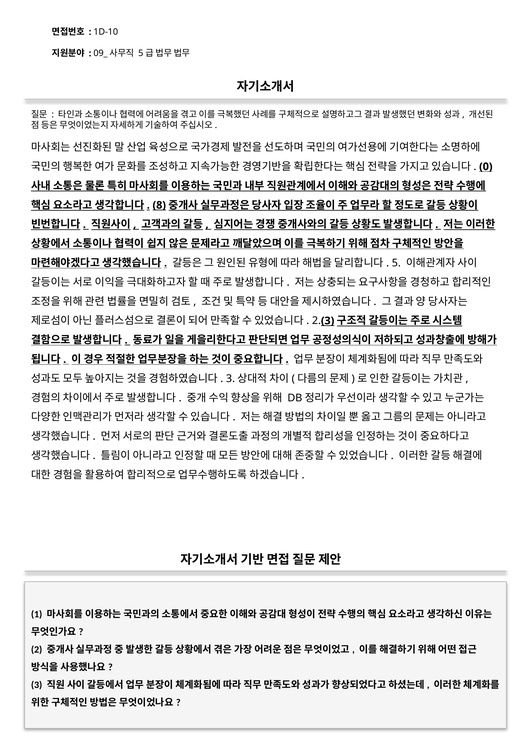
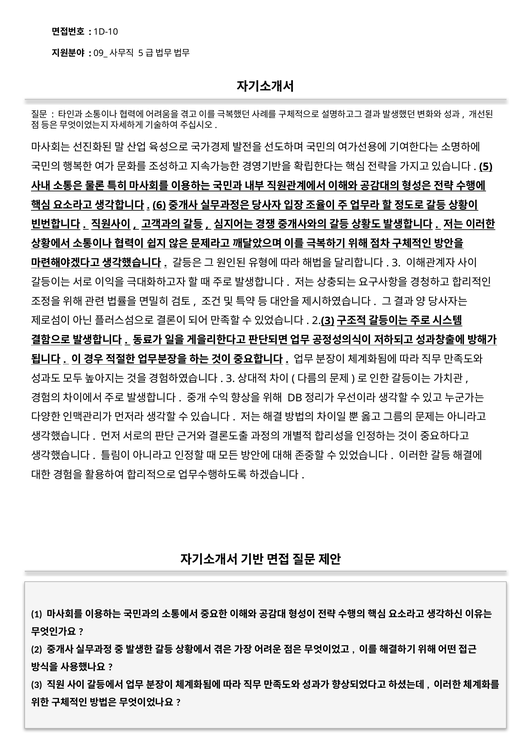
0: 0 -> 5
8: 8 -> 6
5 at (396, 263): 5 -> 3
